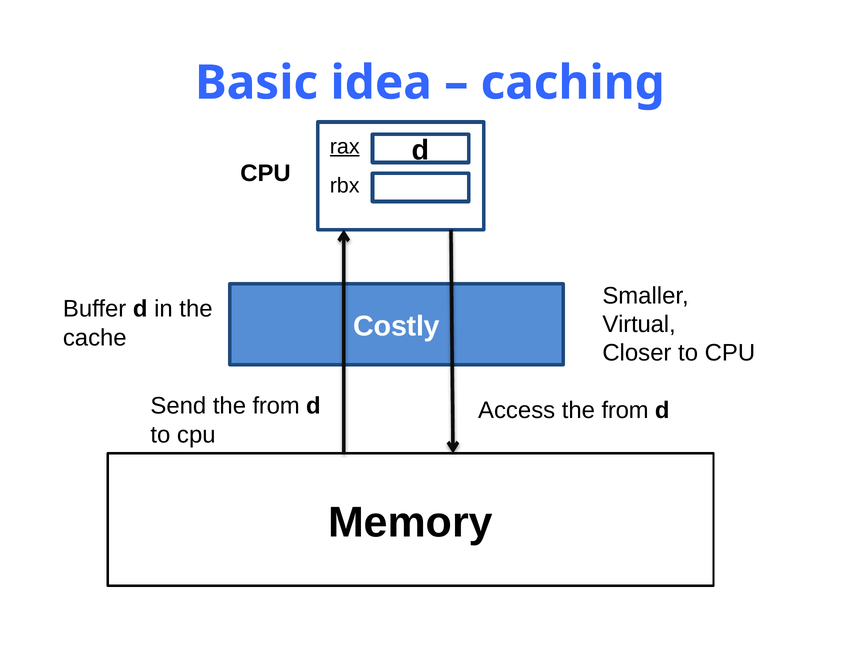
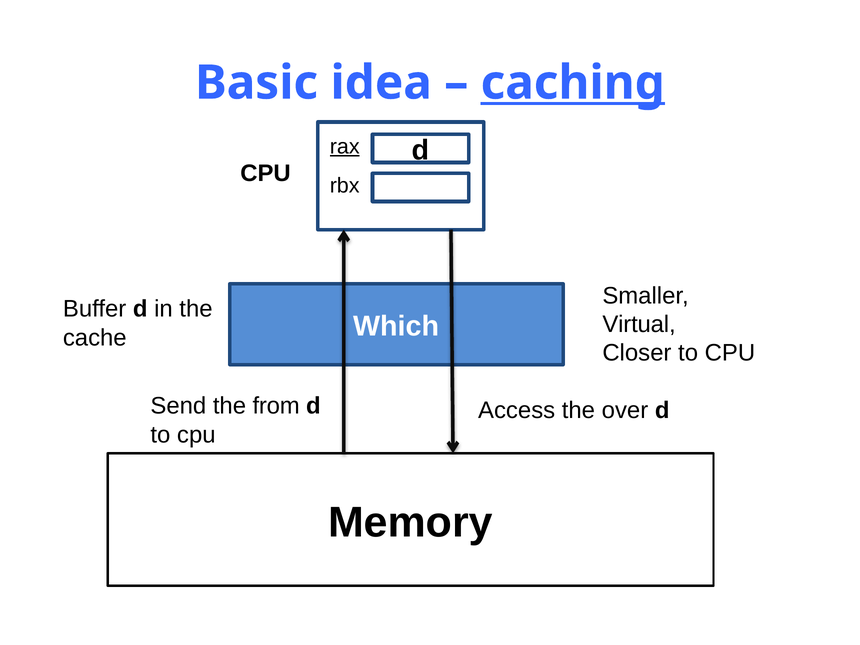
caching underline: none -> present
Costly: Costly -> Which
Access the from: from -> over
